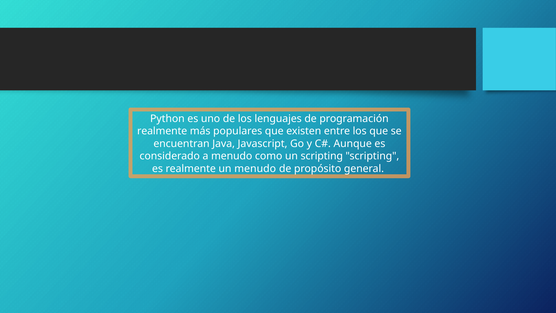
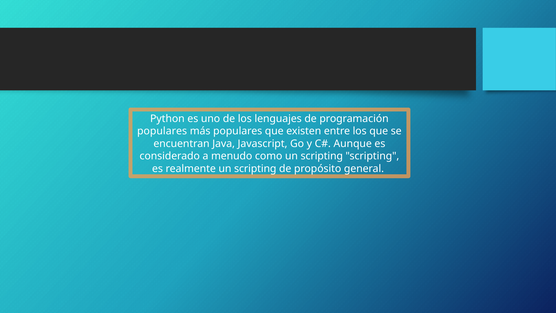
realmente at (162, 131): realmente -> populares
realmente un menudo: menudo -> scripting
